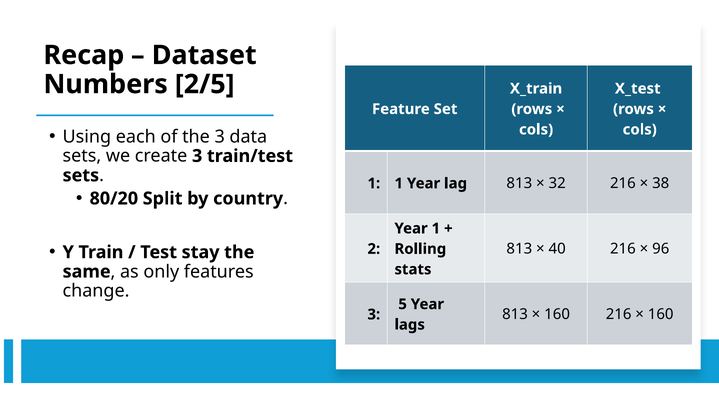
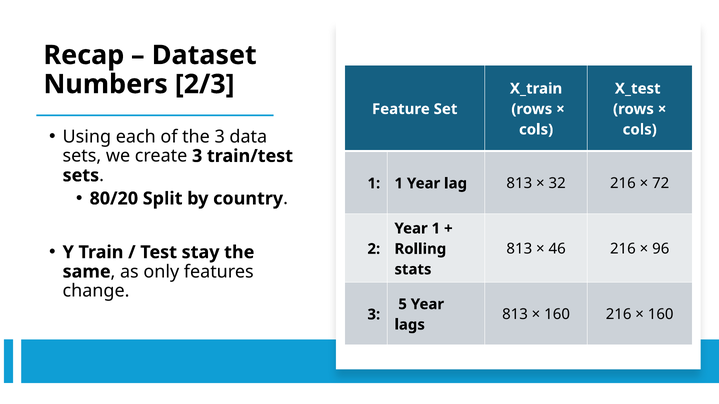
2/5: 2/5 -> 2/3
38: 38 -> 72
40: 40 -> 46
